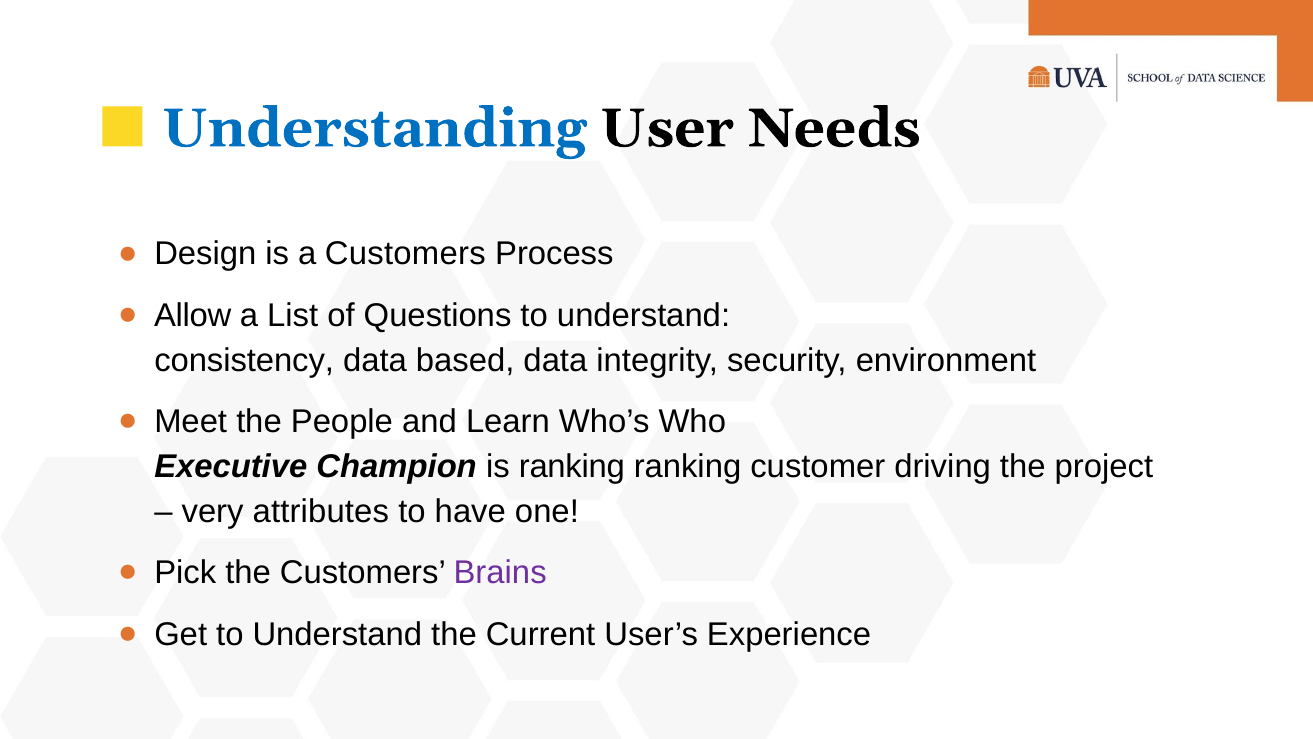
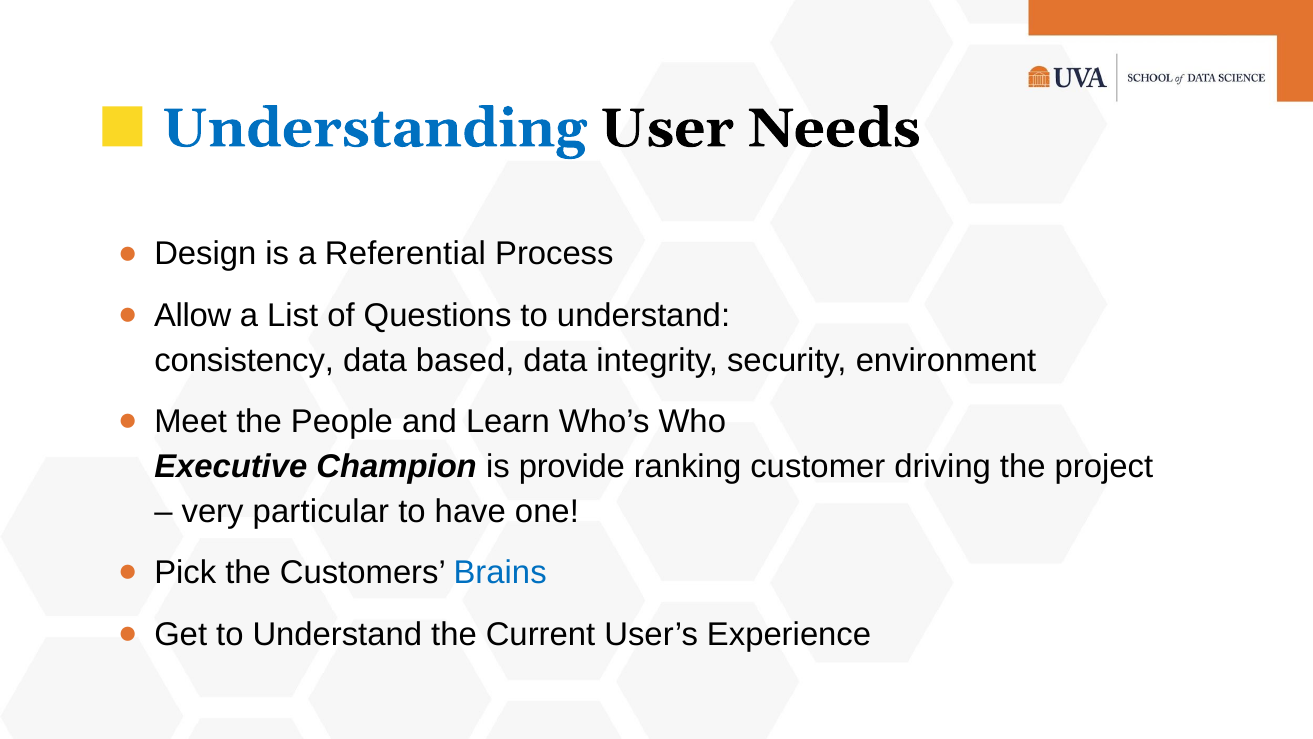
a Customers: Customers -> Referential
is ranking: ranking -> provide
attributes: attributes -> particular
Brains colour: purple -> blue
